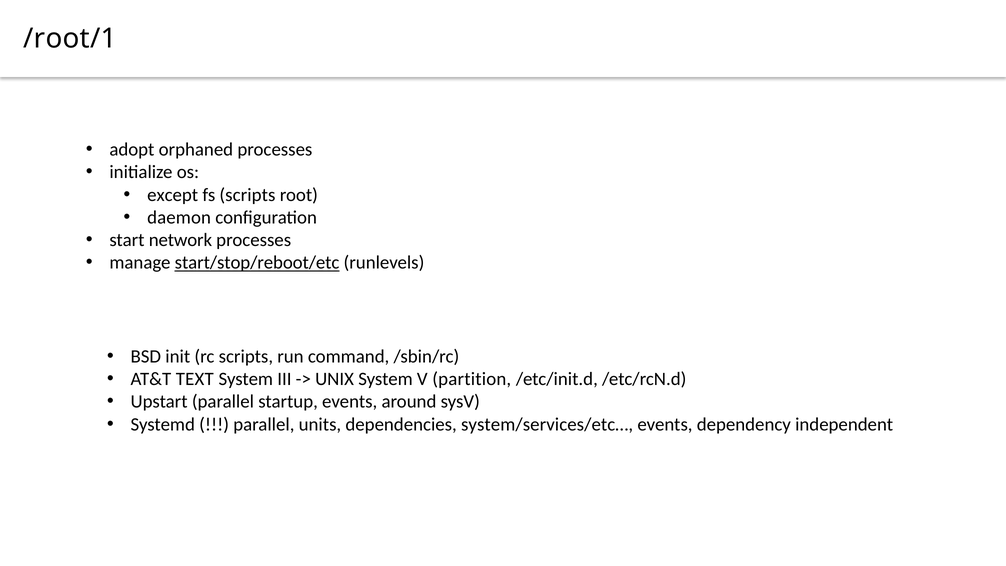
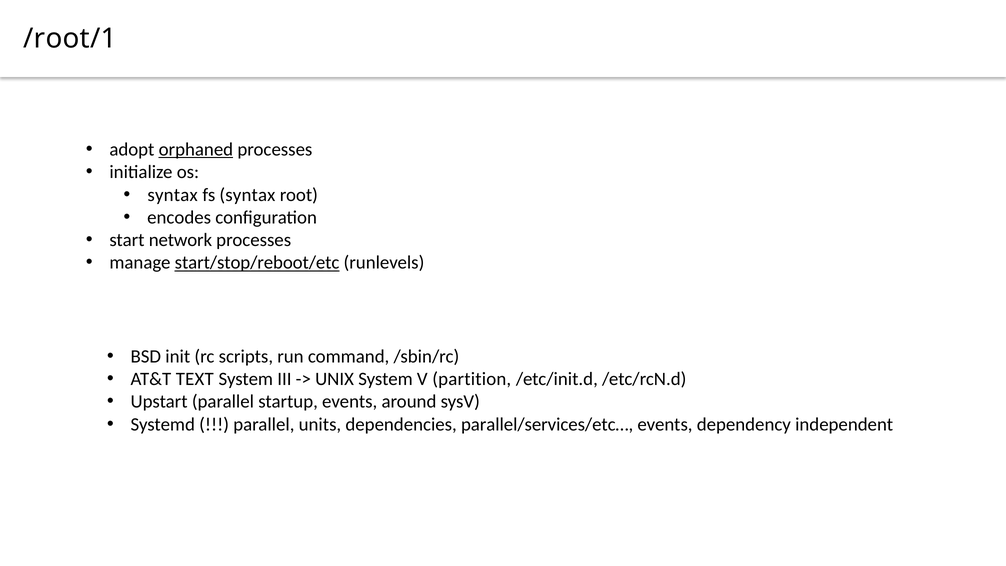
orphaned underline: none -> present
except at (173, 195): except -> syntax
fs scripts: scripts -> syntax
daemon: daemon -> encodes
system/services/etc…: system/services/etc… -> parallel/services/etc…
